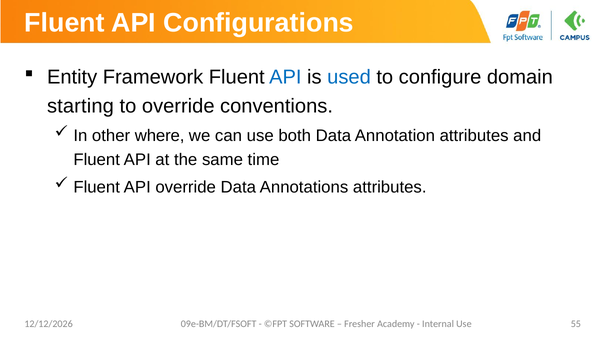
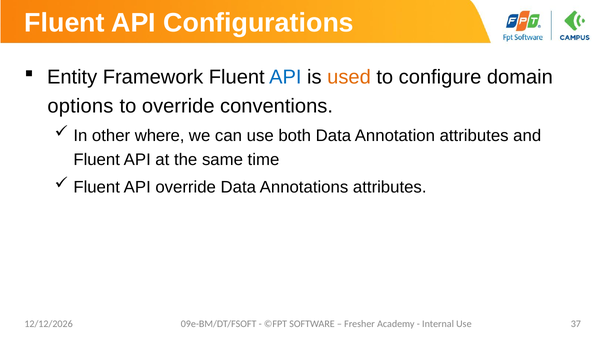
used colour: blue -> orange
starting: starting -> options
55: 55 -> 37
